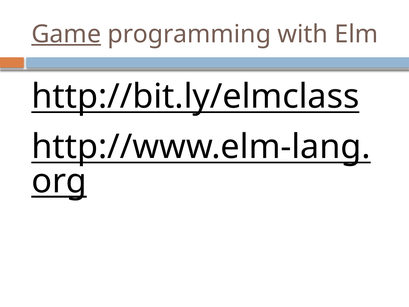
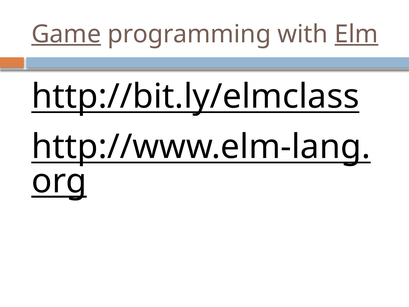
Elm underline: none -> present
